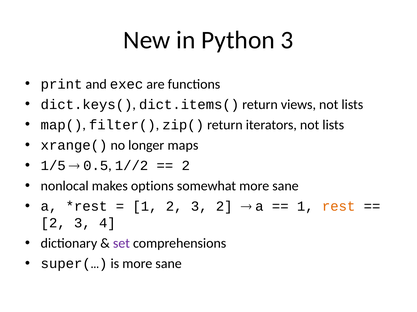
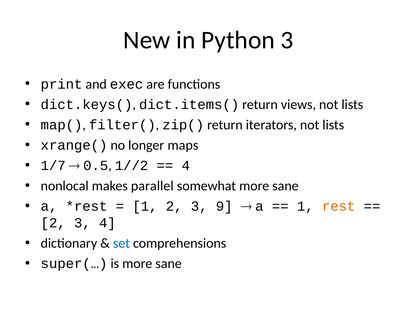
1/5: 1/5 -> 1/7
2 at (186, 166): 2 -> 4
options: options -> parallel
3 2: 2 -> 9
set colour: purple -> blue
